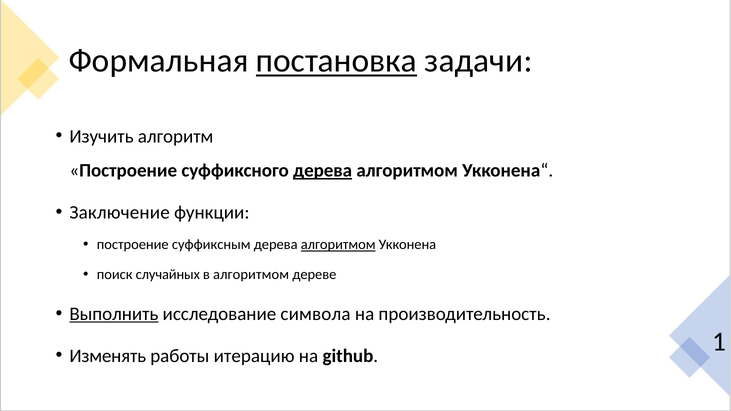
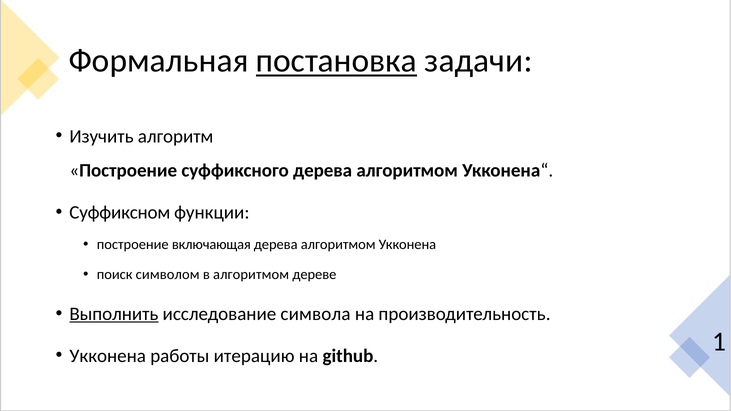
дерева at (323, 171) underline: present -> none
Заключение: Заключение -> Суффиксном
суффиксным: суффиксным -> включающая
алгоритмом at (338, 245) underline: present -> none
случайных: случайных -> символом
Изменять at (108, 356): Изменять -> Укконена
